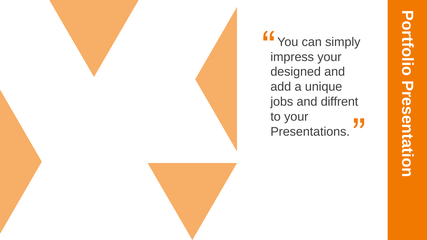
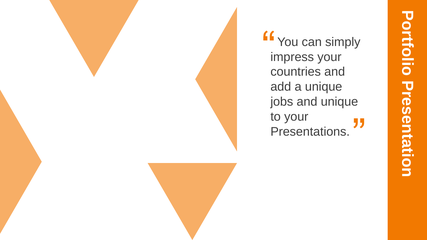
designed: designed -> countries
and diffrent: diffrent -> unique
